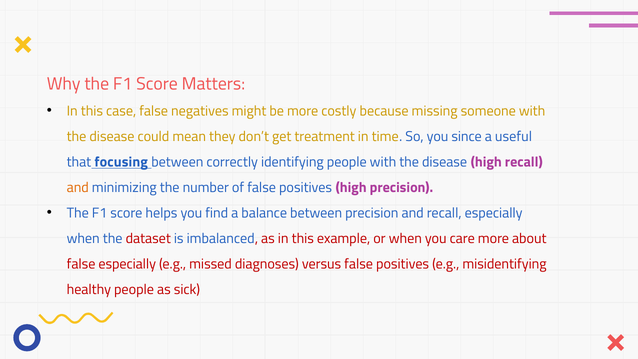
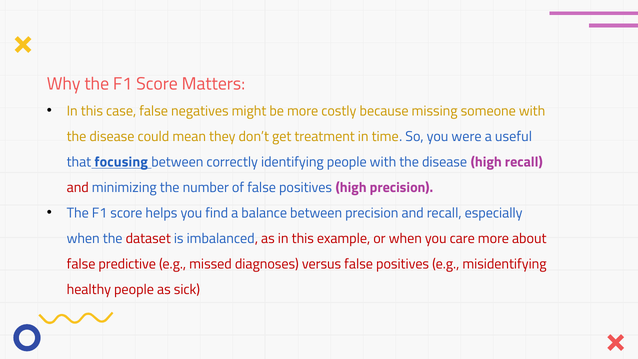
since: since -> were
and at (78, 188) colour: orange -> red
false especially: especially -> predictive
